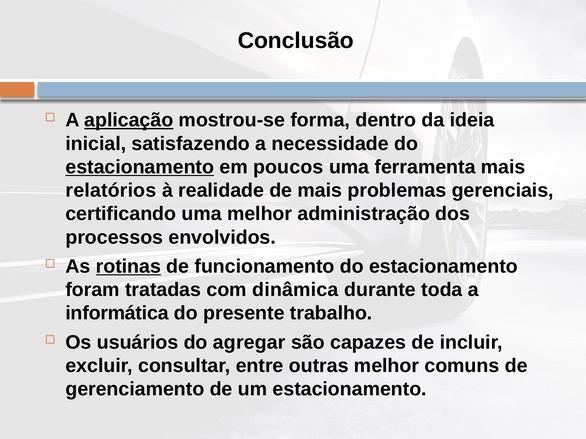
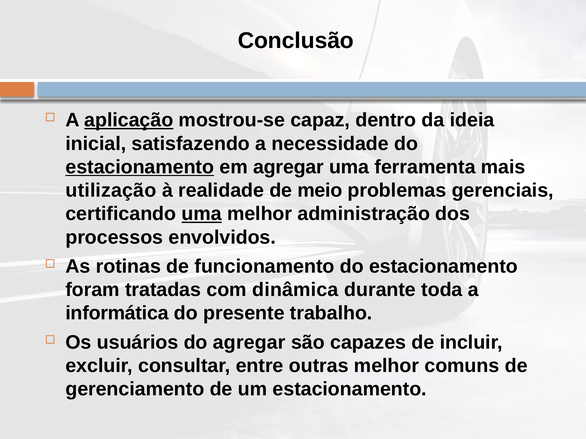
forma: forma -> capaz
em poucos: poucos -> agregar
relatórios: relatórios -> utilização
de mais: mais -> meio
uma at (202, 214) underline: none -> present
rotinas underline: present -> none
